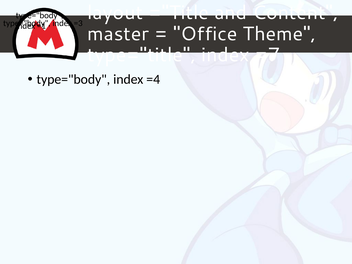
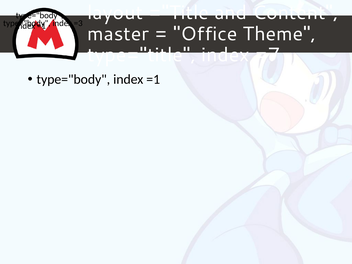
=4 at (153, 79): =4 -> =1
